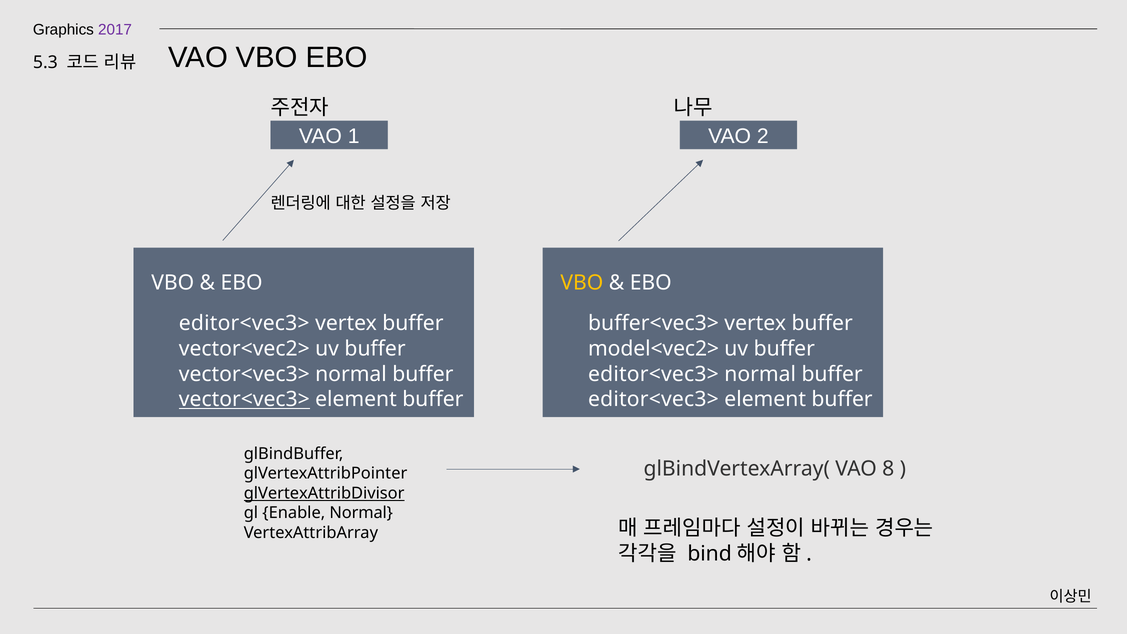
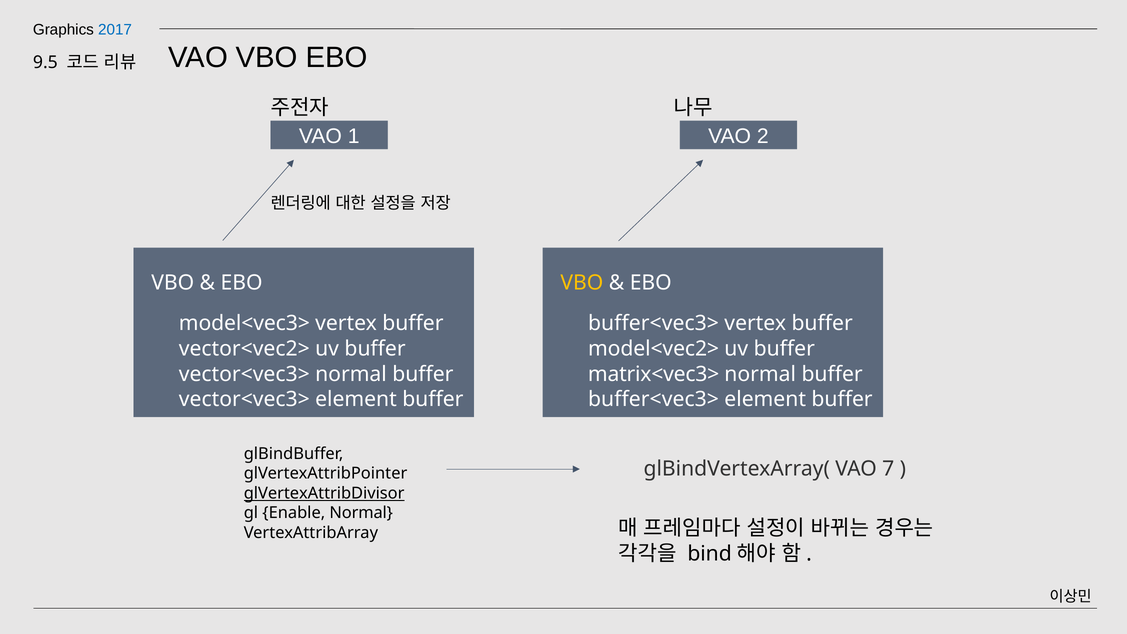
2017 colour: purple -> blue
5.3: 5.3 -> 9.5
editor<vec3> at (244, 323): editor<vec3> -> model<vec3>
editor<vec3> at (653, 374): editor<vec3> -> matrix<vec3>
vector<vec3> at (244, 399) underline: present -> none
editor<vec3> at (653, 399): editor<vec3> -> buffer<vec3>
8: 8 -> 7
